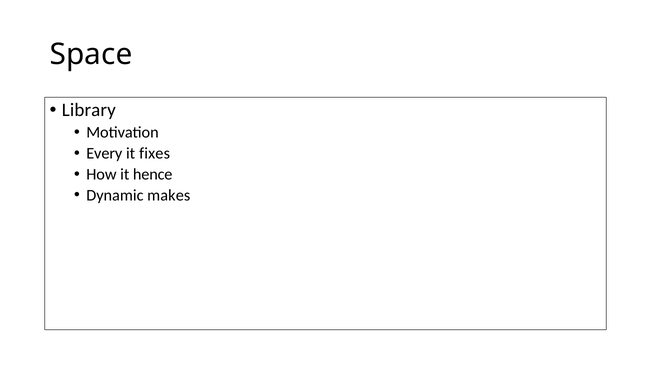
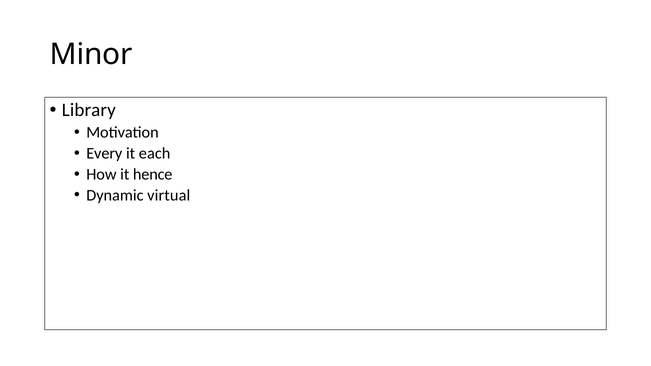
Space: Space -> Minor
fixes: fixes -> each
makes: makes -> virtual
